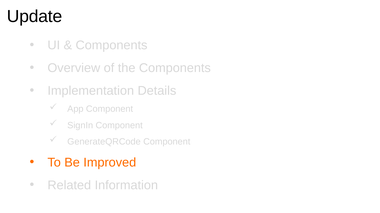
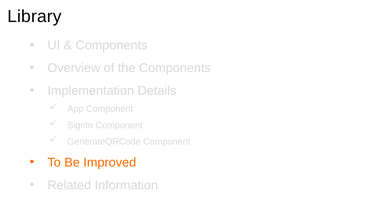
Update: Update -> Library
